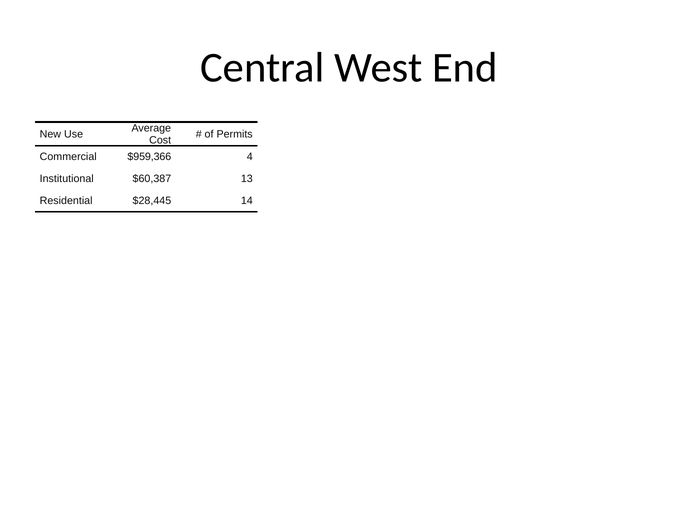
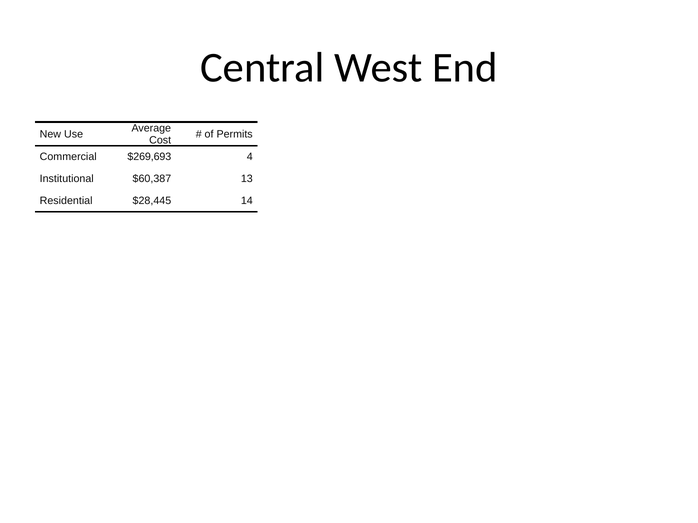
$959,366: $959,366 -> $269,693
